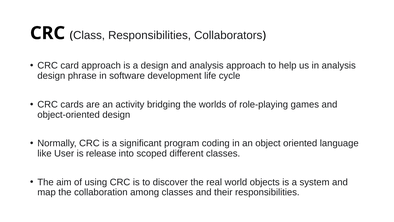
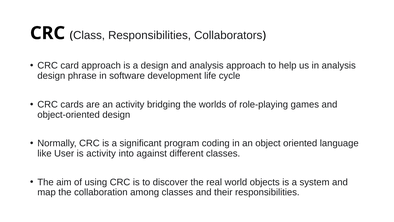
is release: release -> activity
scoped: scoped -> against
